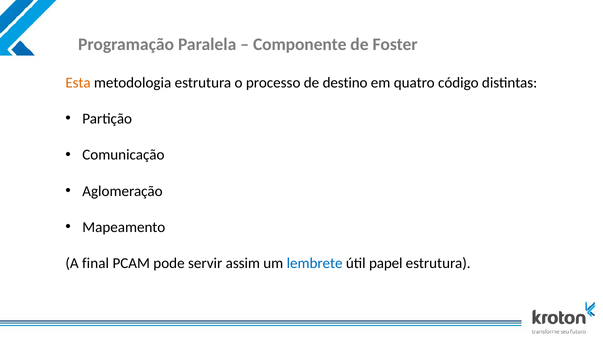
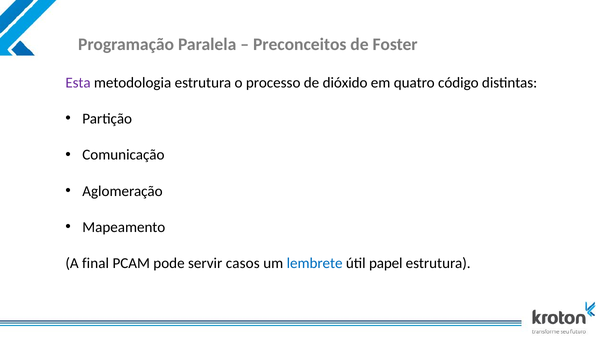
Componente: Componente -> Preconceitos
Esta colour: orange -> purple
destino: destino -> dióxido
assim: assim -> casos
